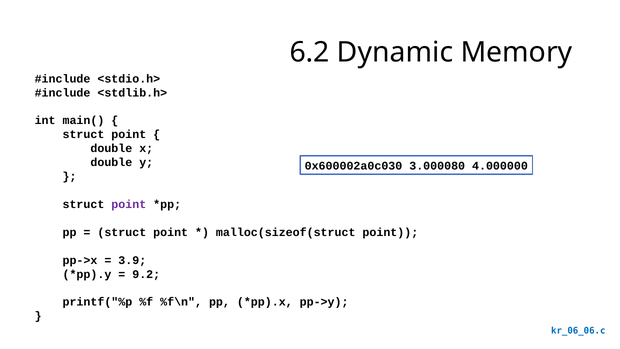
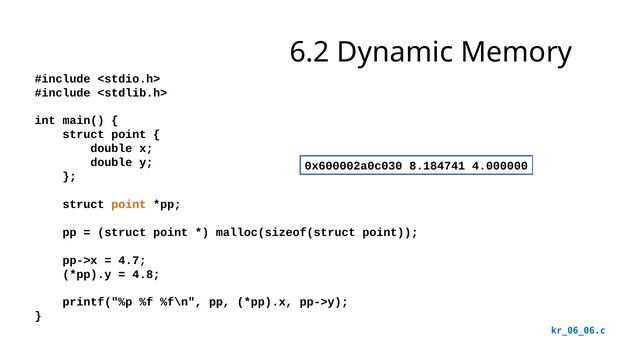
3.000080: 3.000080 -> 8.184741
point at (129, 204) colour: purple -> orange
3.9: 3.9 -> 4.7
9.2: 9.2 -> 4.8
